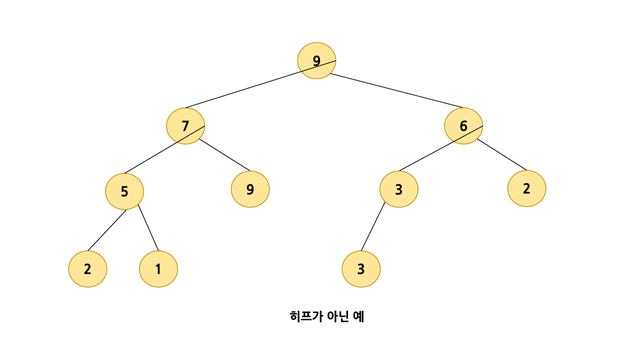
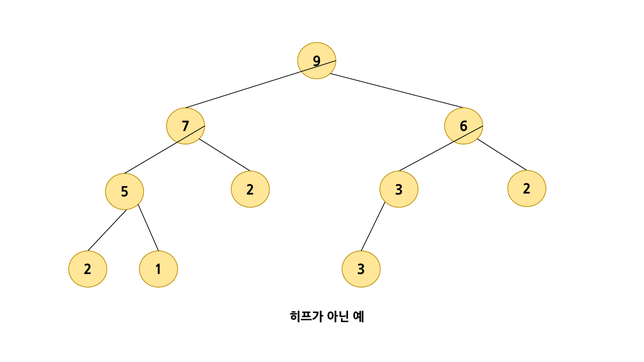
5 9: 9 -> 2
